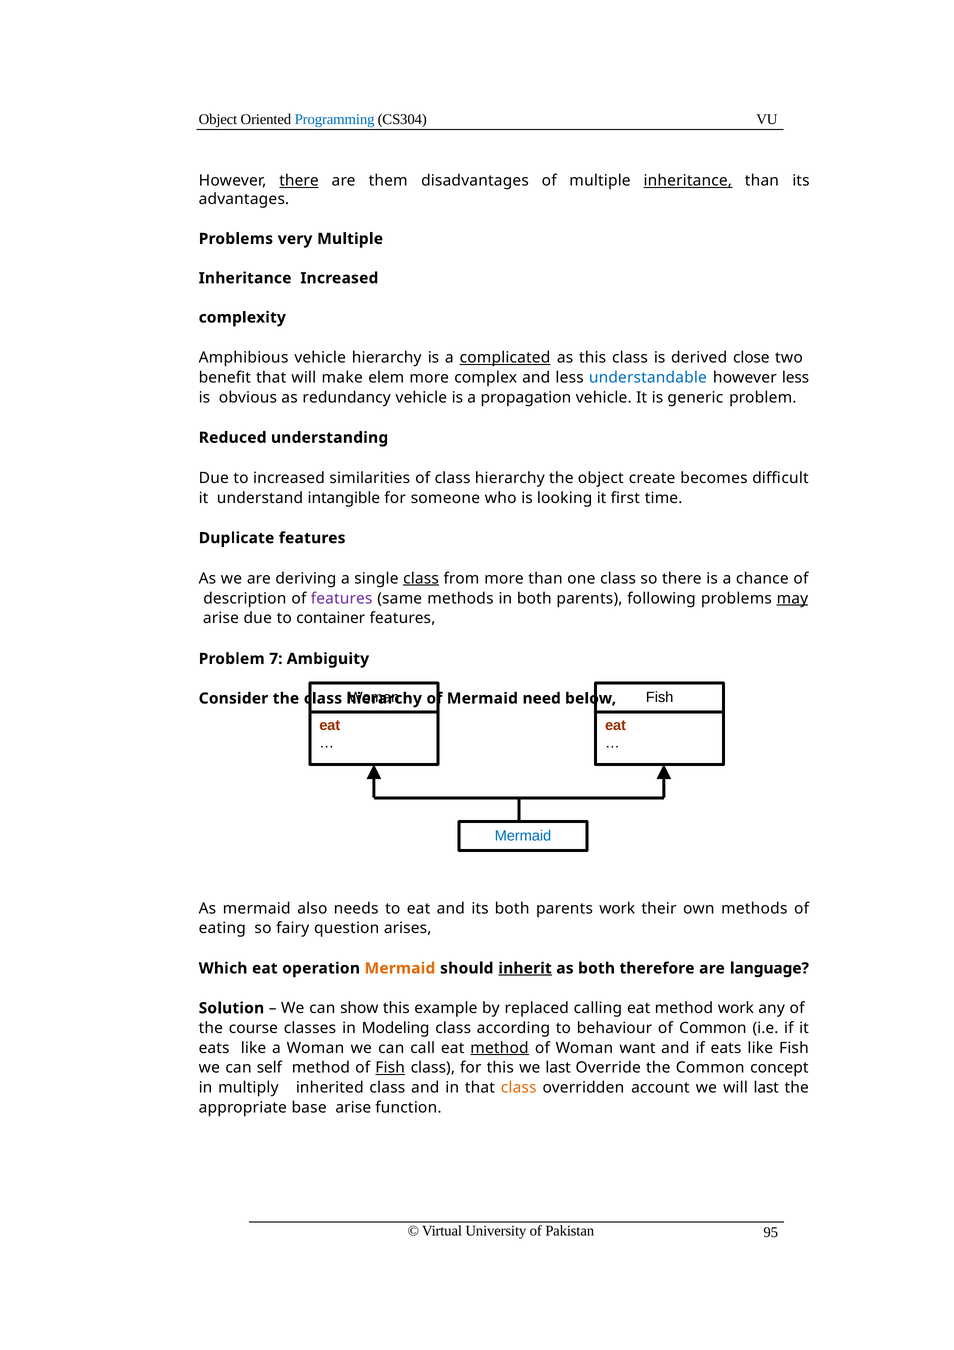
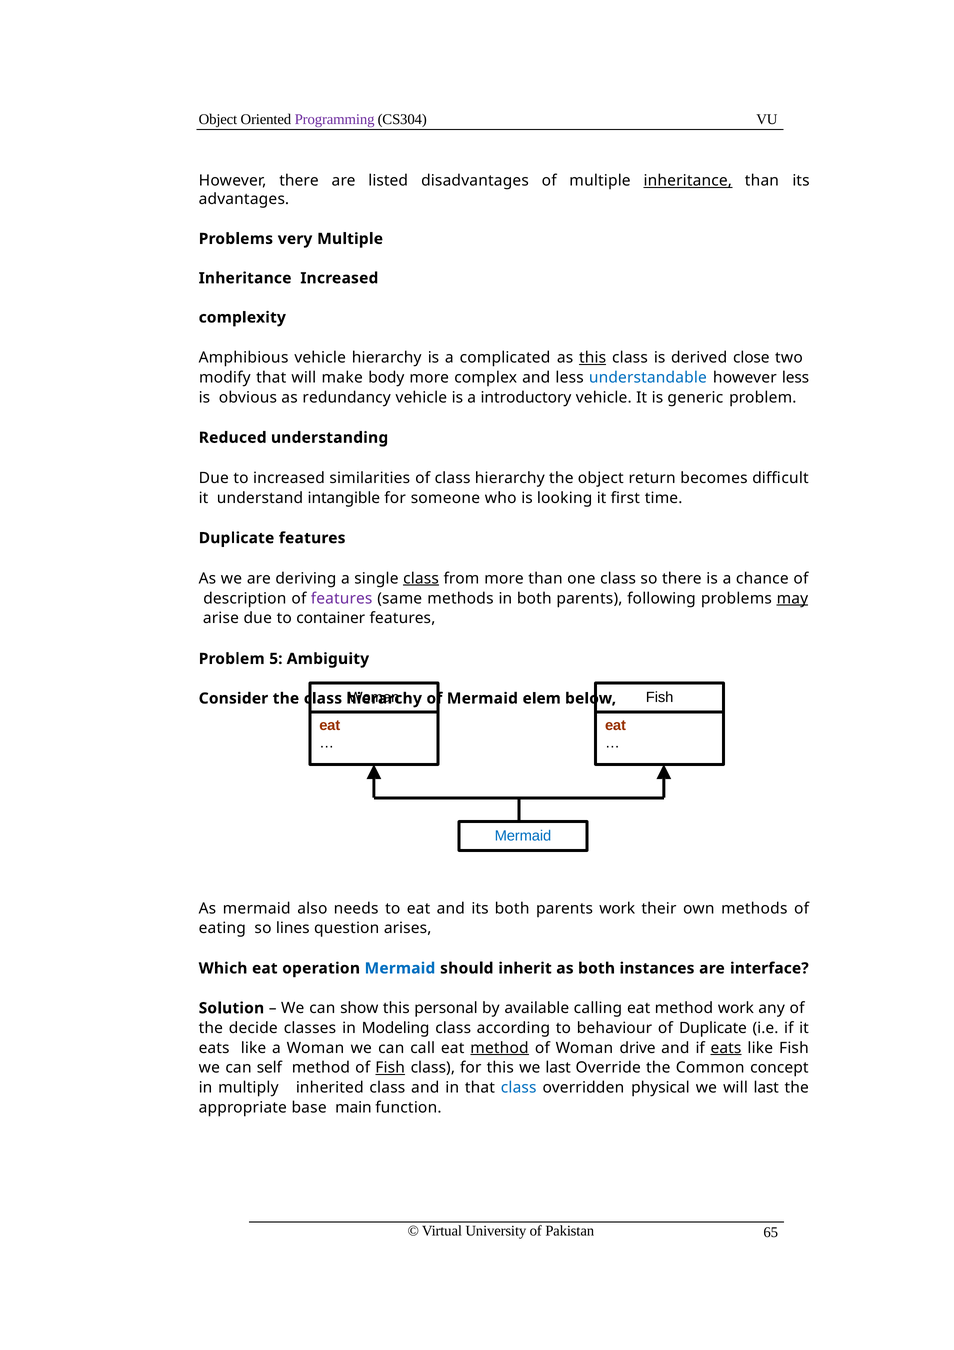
Programming colour: blue -> purple
there at (299, 181) underline: present -> none
them: them -> listed
complicated underline: present -> none
this at (593, 358) underline: none -> present
benefit: benefit -> modify
elem: elem -> body
propagation: propagation -> introductory
create: create -> return
7: 7 -> 5
need: need -> elem
fairy: fairy -> lines
Mermaid at (400, 968) colour: orange -> blue
inherit underline: present -> none
therefore: therefore -> instances
language: language -> interface
example: example -> personal
replaced: replaced -> available
course: course -> decide
of Common: Common -> Duplicate
want: want -> drive
eats at (726, 1048) underline: none -> present
class at (519, 1088) colour: orange -> blue
account: account -> physical
base arise: arise -> main
95: 95 -> 65
